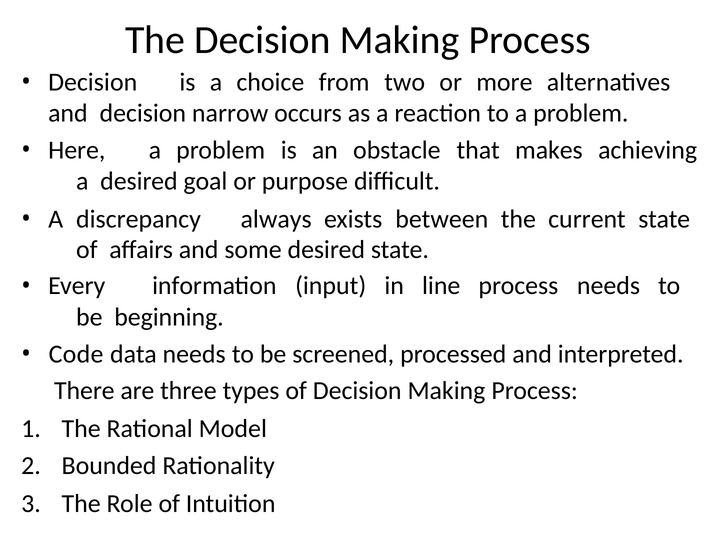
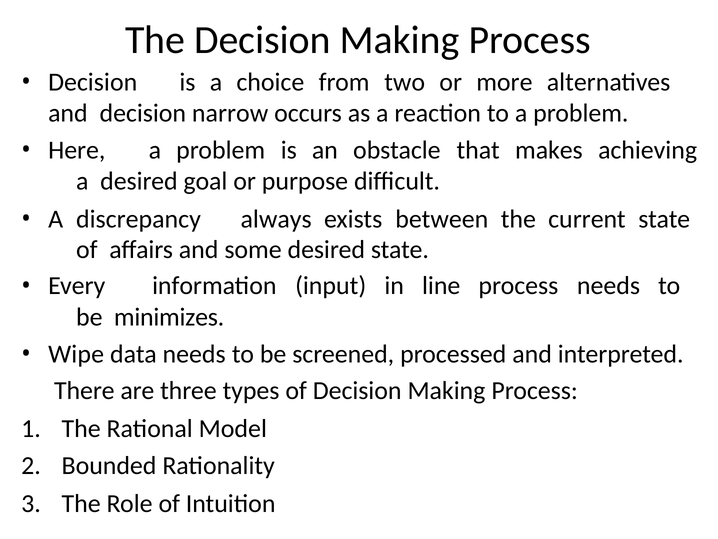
beginning: beginning -> minimizes
Code: Code -> Wipe
